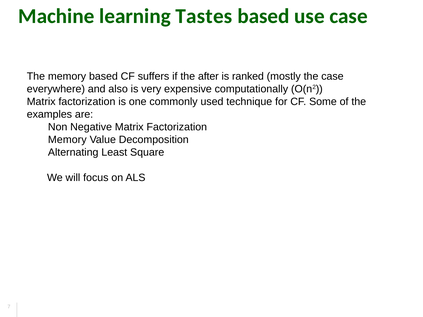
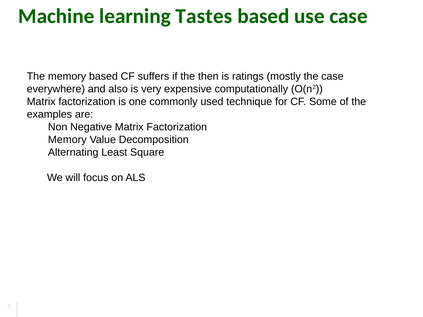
after: after -> then
ranked: ranked -> ratings
